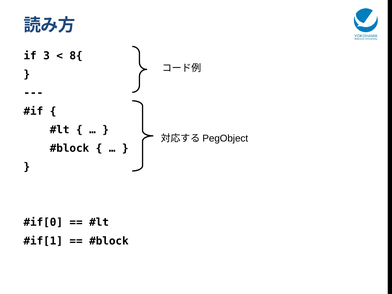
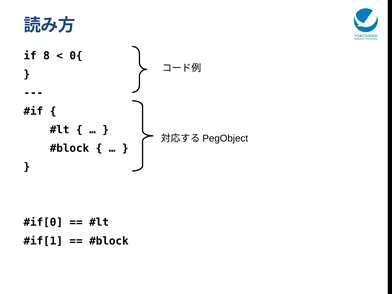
3: 3 -> 8
8{: 8{ -> 0{
